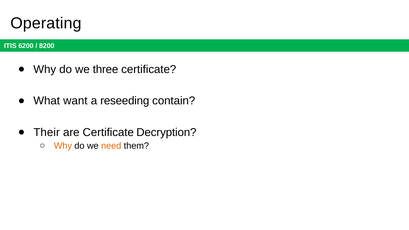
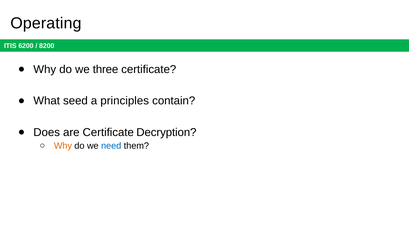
want: want -> seed
reseeding: reseeding -> principles
Their: Their -> Does
need colour: orange -> blue
